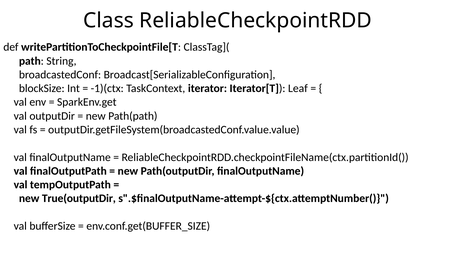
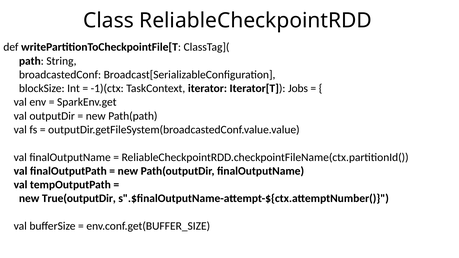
Leaf: Leaf -> Jobs
